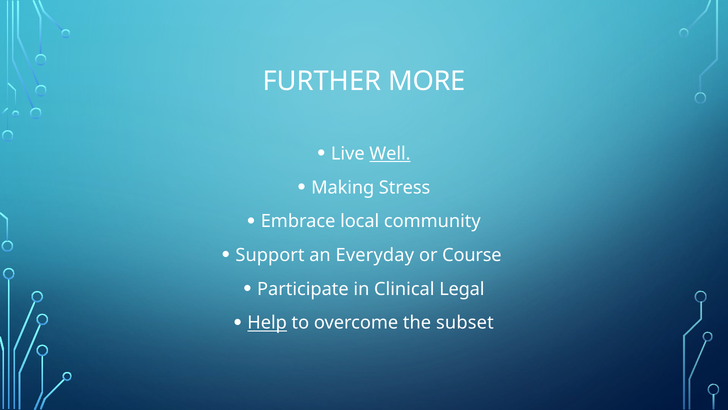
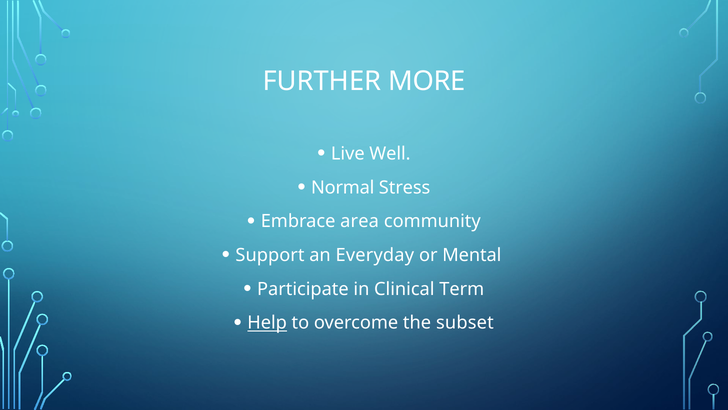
Well underline: present -> none
Making: Making -> Normal
local: local -> area
Course: Course -> Mental
Legal: Legal -> Term
